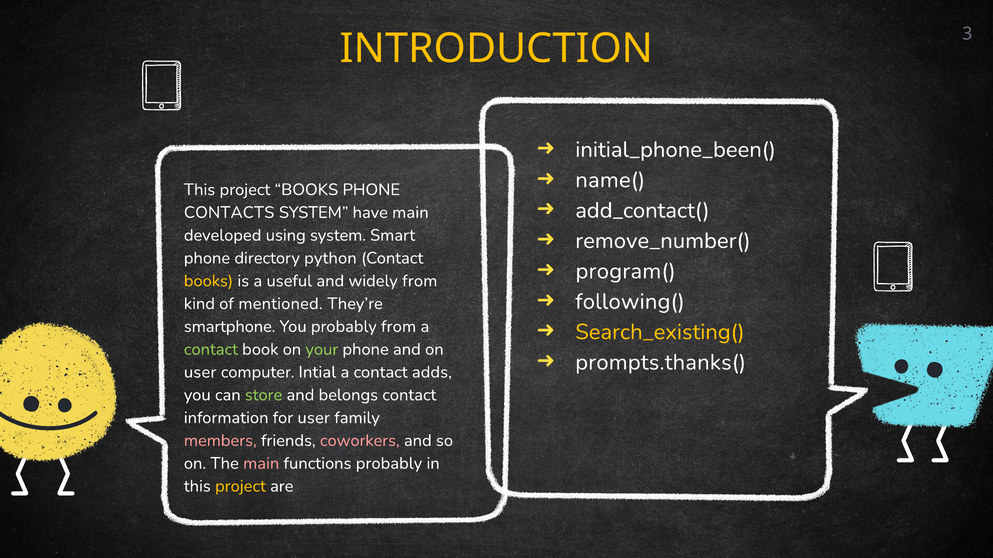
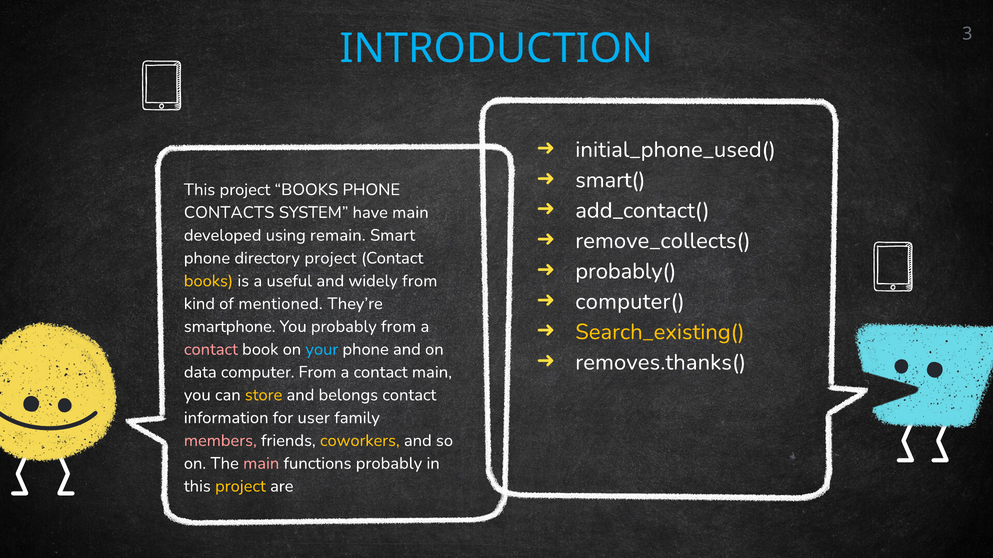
INTRODUCTION colour: yellow -> light blue
initial_phone_been(: initial_phone_been( -> initial_phone_used(
name(: name( -> smart(
using system: system -> remain
remove_number(: remove_number( -> remove_collects(
directory python: python -> project
program(: program( -> probably(
following(: following( -> computer(
contact at (211, 350) colour: light green -> pink
your colour: light green -> light blue
prompts.thanks(: prompts.thanks( -> removes.thanks(
user at (200, 372): user -> data
computer Intial: Intial -> From
contact adds: adds -> main
store colour: light green -> yellow
coworkers colour: pink -> yellow
